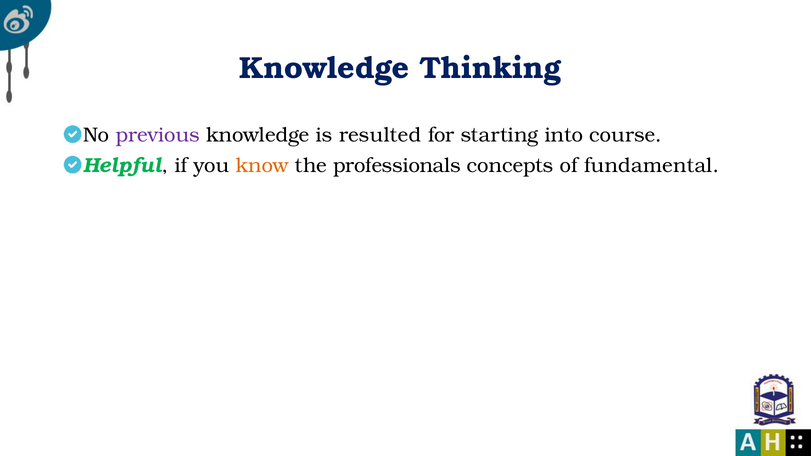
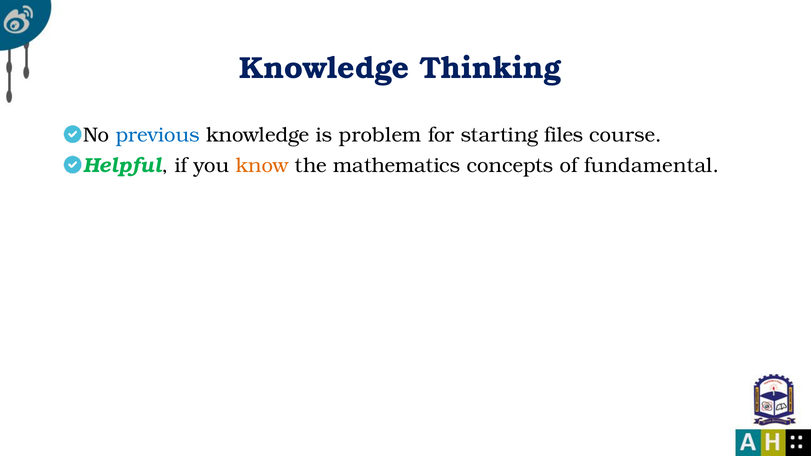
previous colour: purple -> blue
resulted: resulted -> problem
into: into -> files
professionals: professionals -> mathematics
